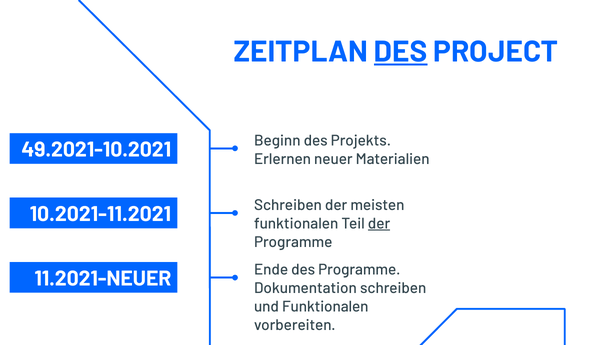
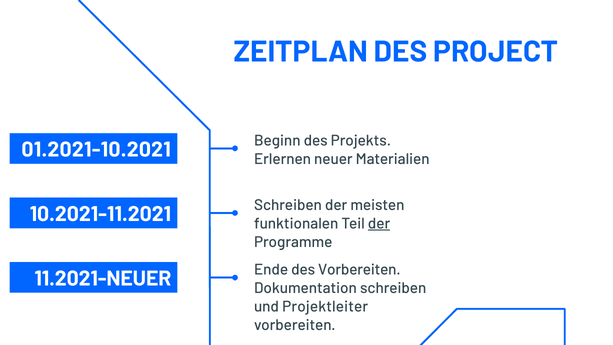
DES at (401, 52) underline: present -> none
49.2021-10.2021: 49.2021-10.2021 -> 01.2021-10.2021
des Programme: Programme -> Vorbereiten
und Funktionalen: Funktionalen -> Projektleiter
